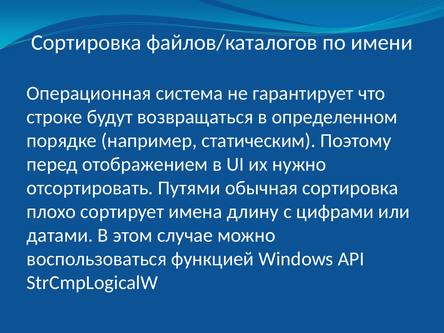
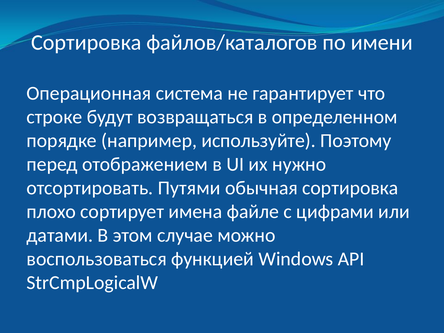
статическим: статическим -> используйте
длину: длину -> файле
